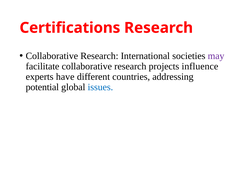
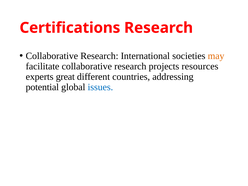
may colour: purple -> orange
influence: influence -> resources
have: have -> great
